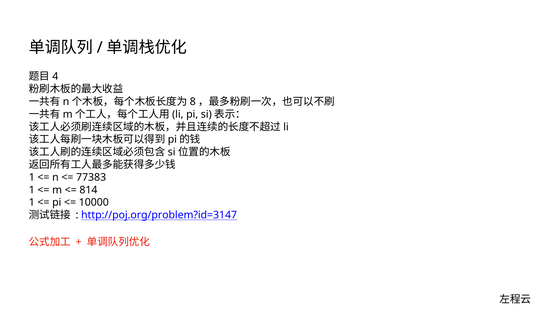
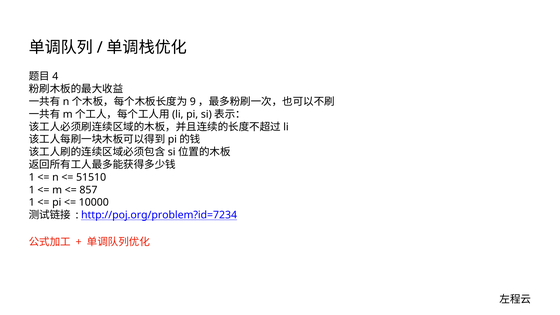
8: 8 -> 9
77383: 77383 -> 51510
814: 814 -> 857
http://poj.org/problem?id=3147: http://poj.org/problem?id=3147 -> http://poj.org/problem?id=7234
